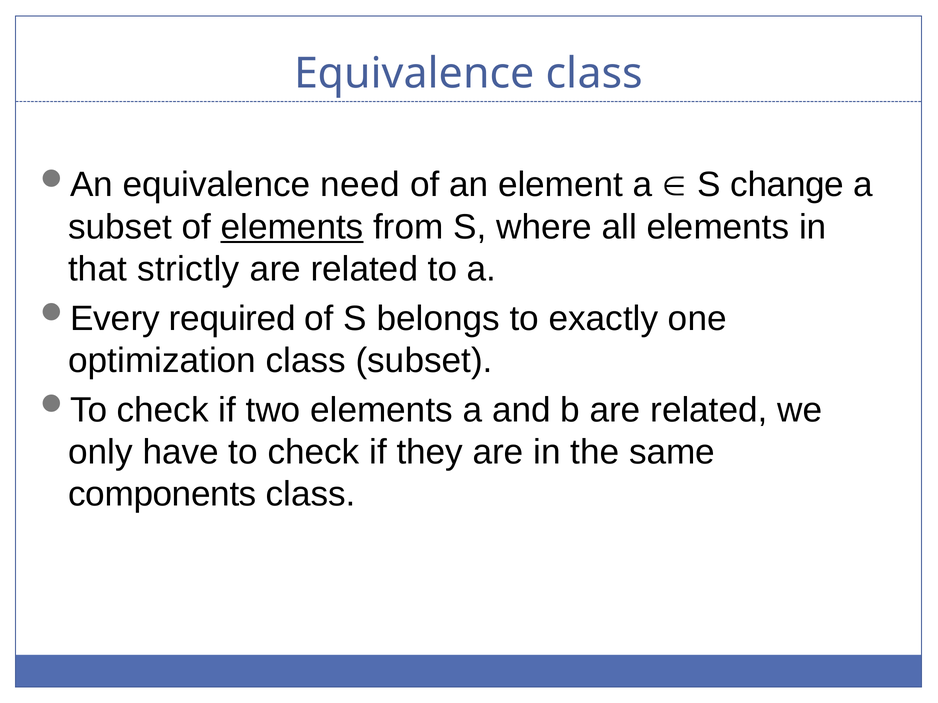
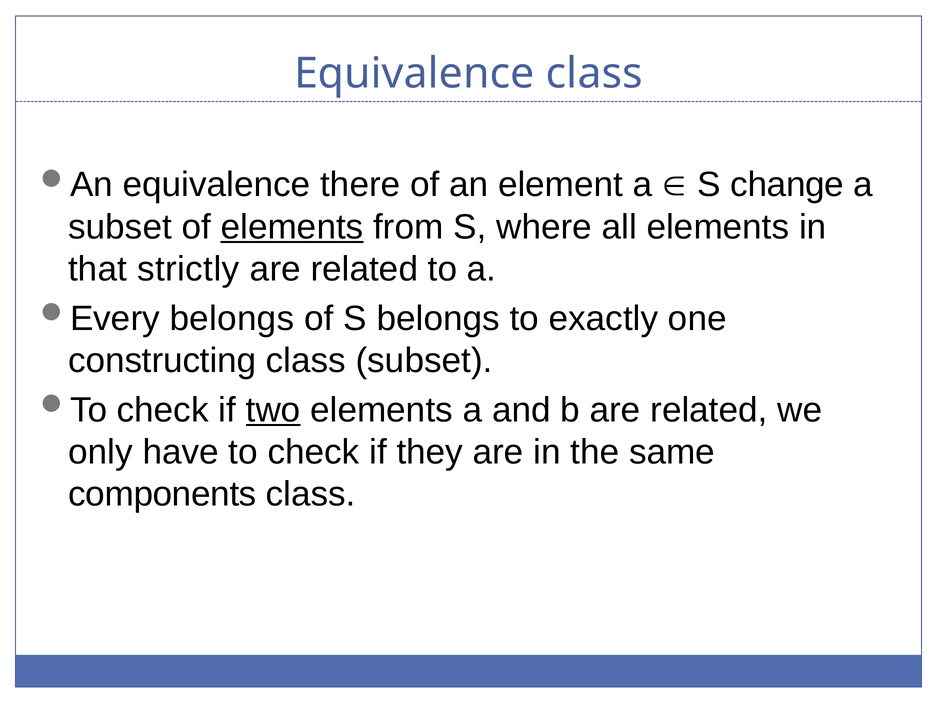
need: need -> there
required at (232, 319): required -> belongs
optimization: optimization -> constructing
two underline: none -> present
